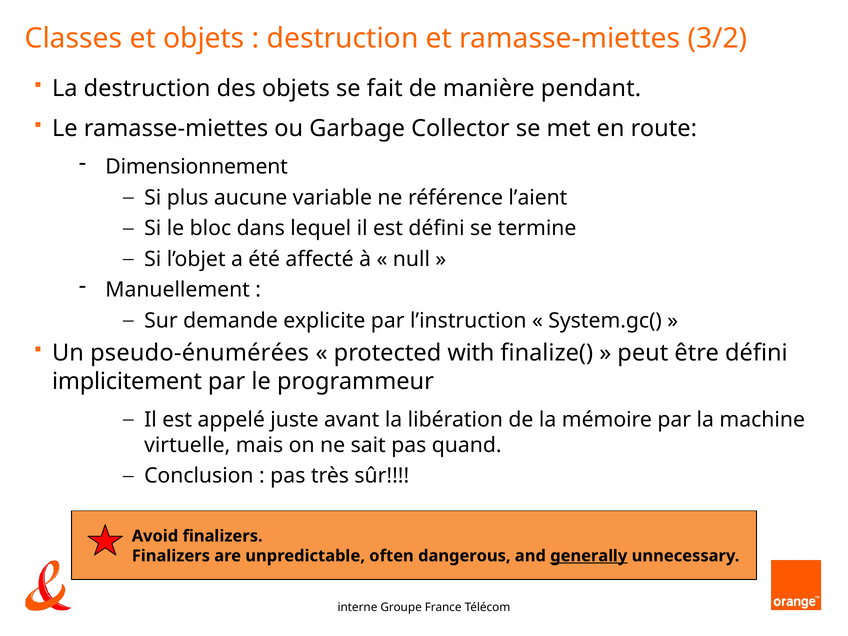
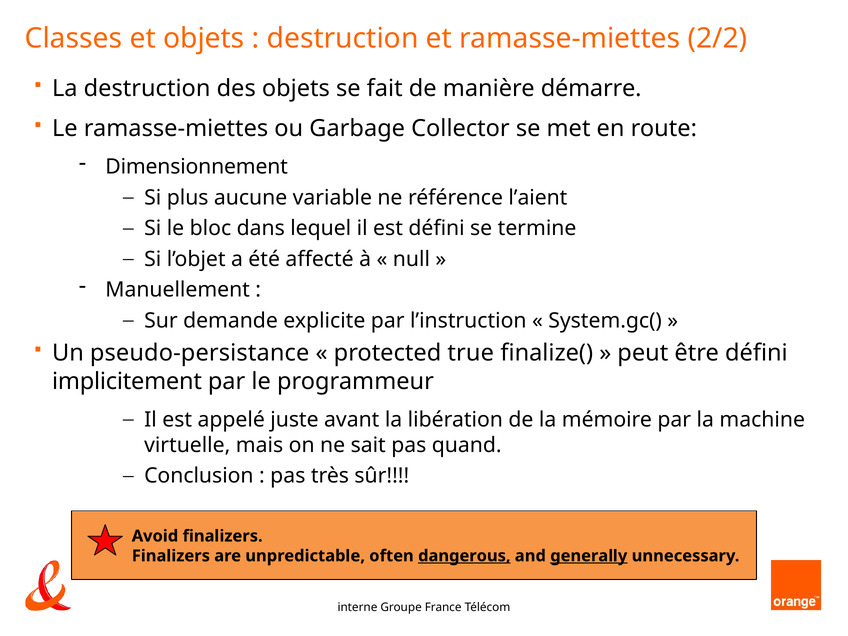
3/2: 3/2 -> 2/2
pendant: pendant -> démarre
pseudo-énumérées: pseudo-énumérées -> pseudo-persistance
with: with -> true
dangerous underline: none -> present
